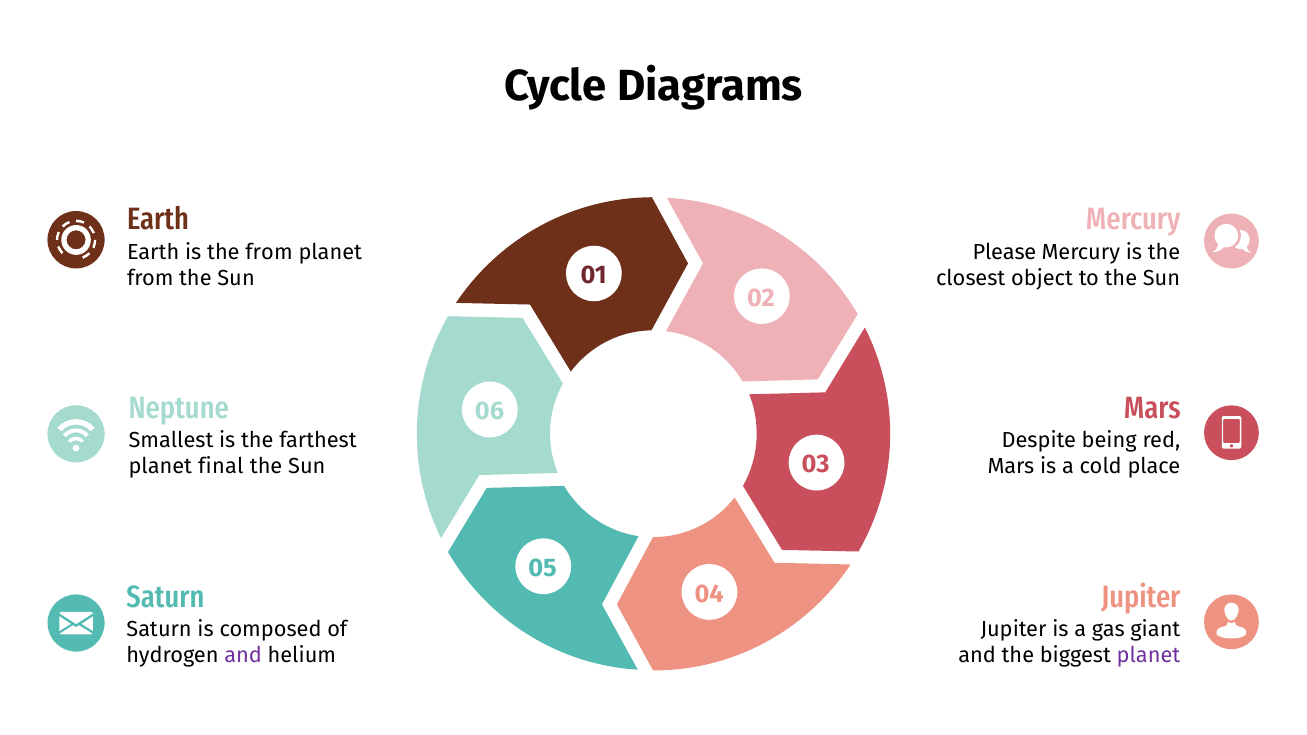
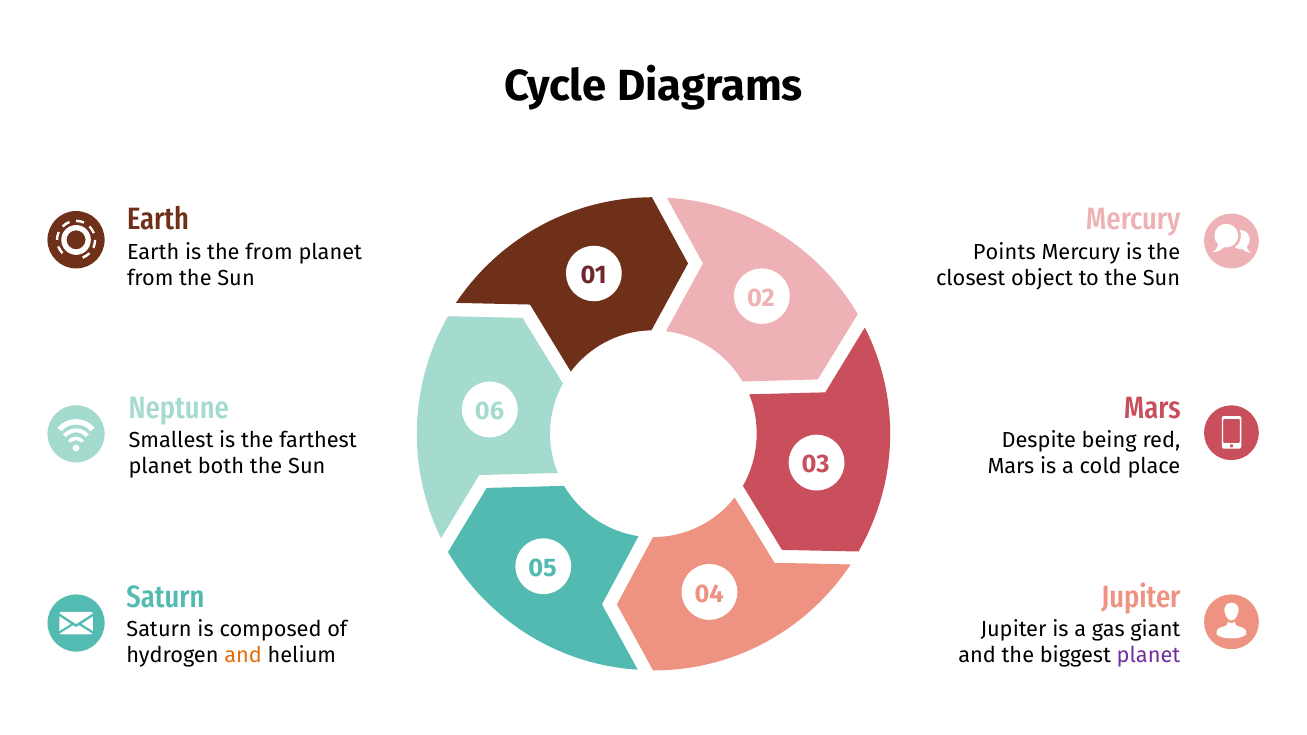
Please: Please -> Points
final: final -> both
and at (243, 656) colour: purple -> orange
